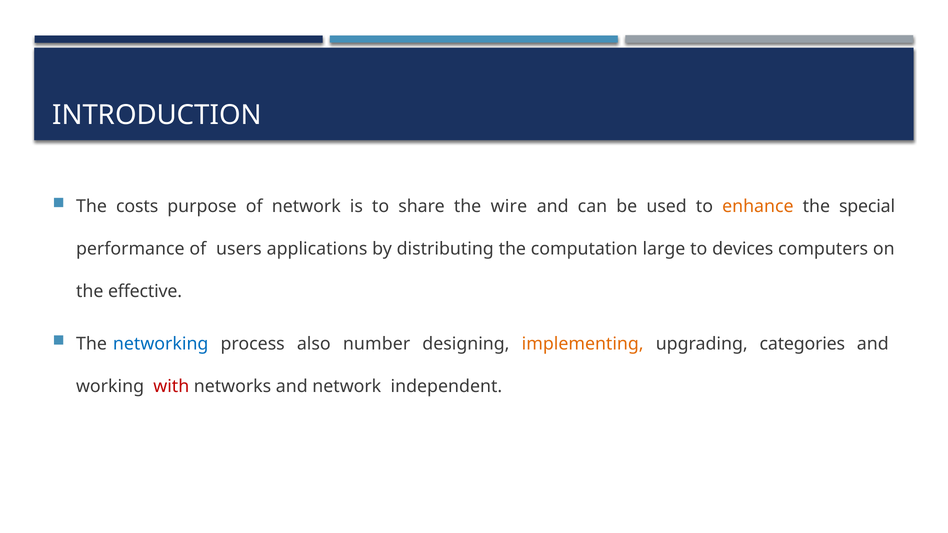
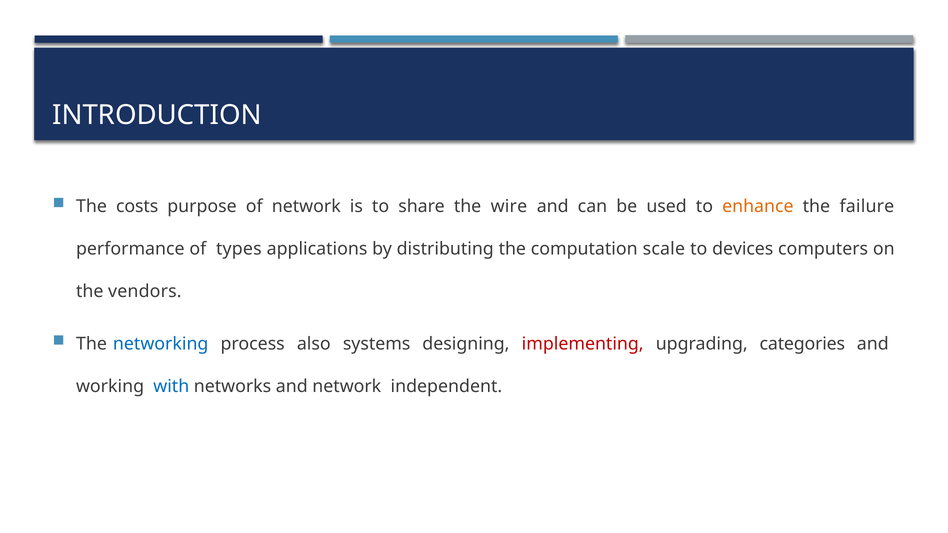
special: special -> failure
users: users -> types
large: large -> scale
effective: effective -> vendors
number: number -> systems
implementing colour: orange -> red
with colour: red -> blue
